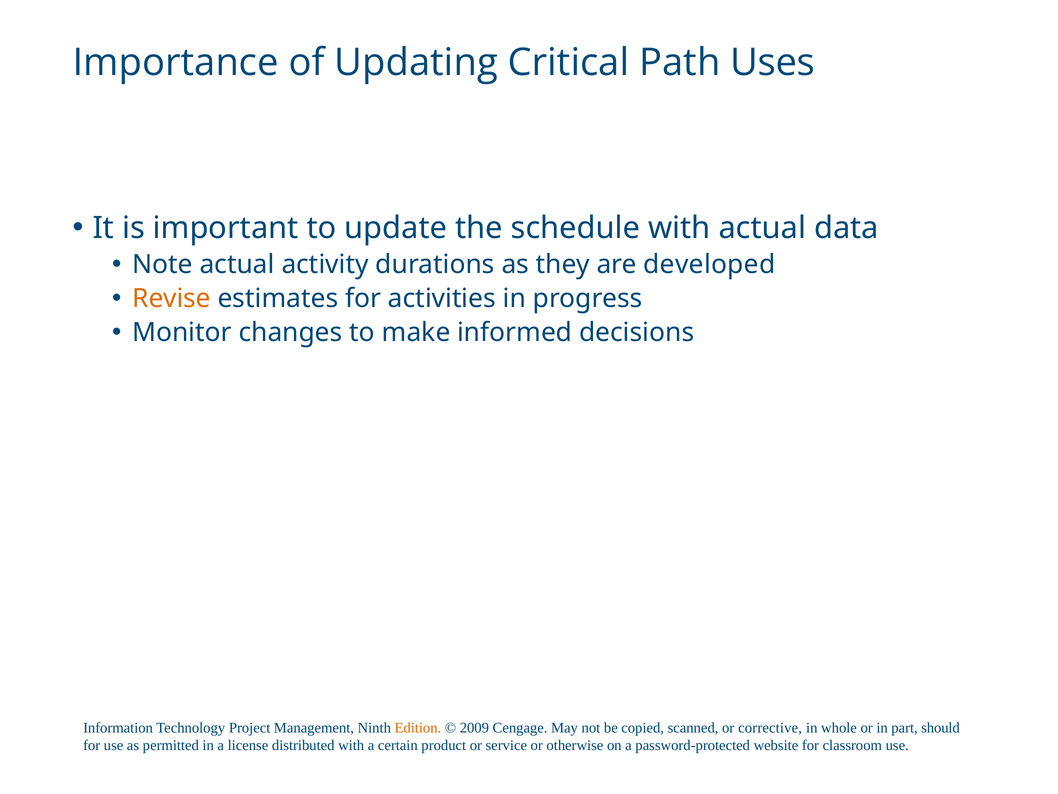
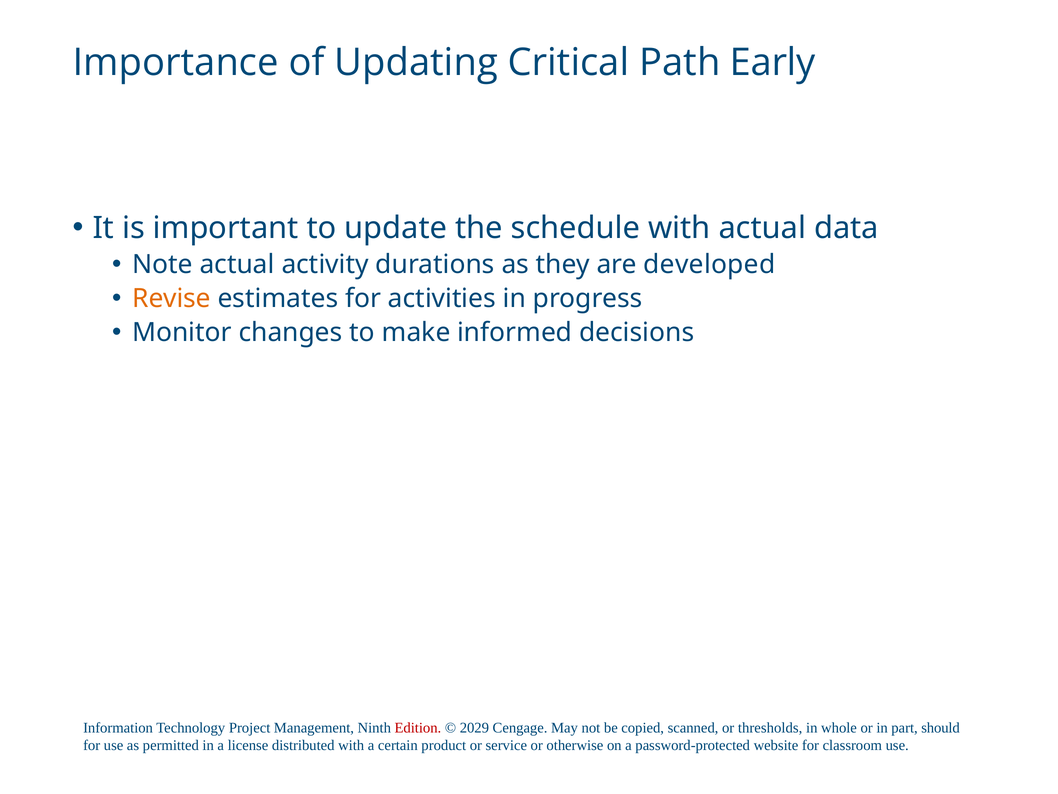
Uses: Uses -> Early
Edition colour: orange -> red
2009: 2009 -> 2029
corrective: corrective -> thresholds
